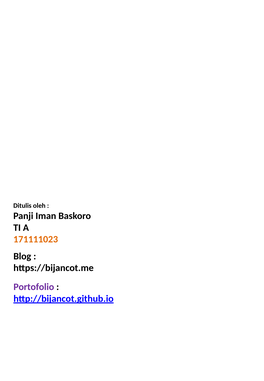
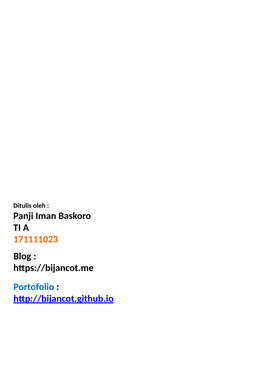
Portofolio colour: purple -> blue
